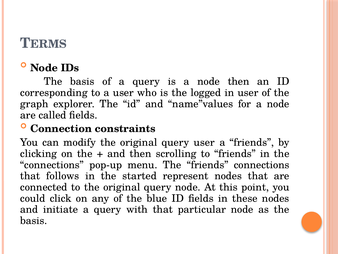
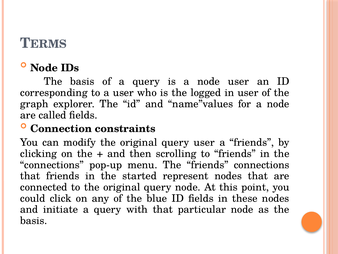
node then: then -> user
that follows: follows -> friends
